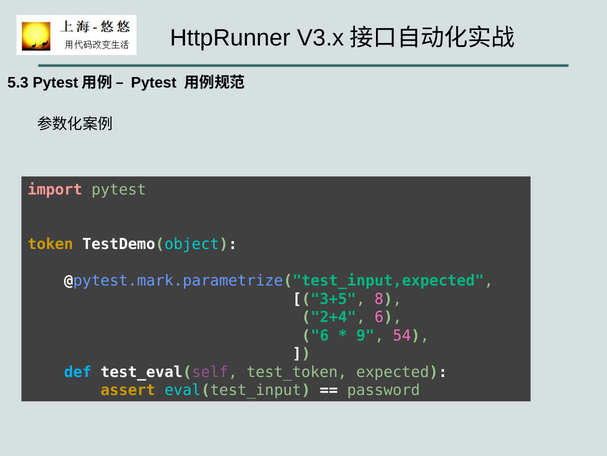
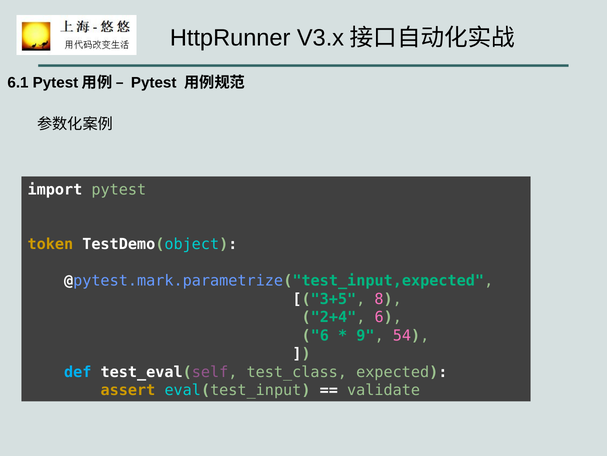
5.3: 5.3 -> 6.1
import colour: pink -> white
test_token: test_token -> test_class
password: password -> validate
